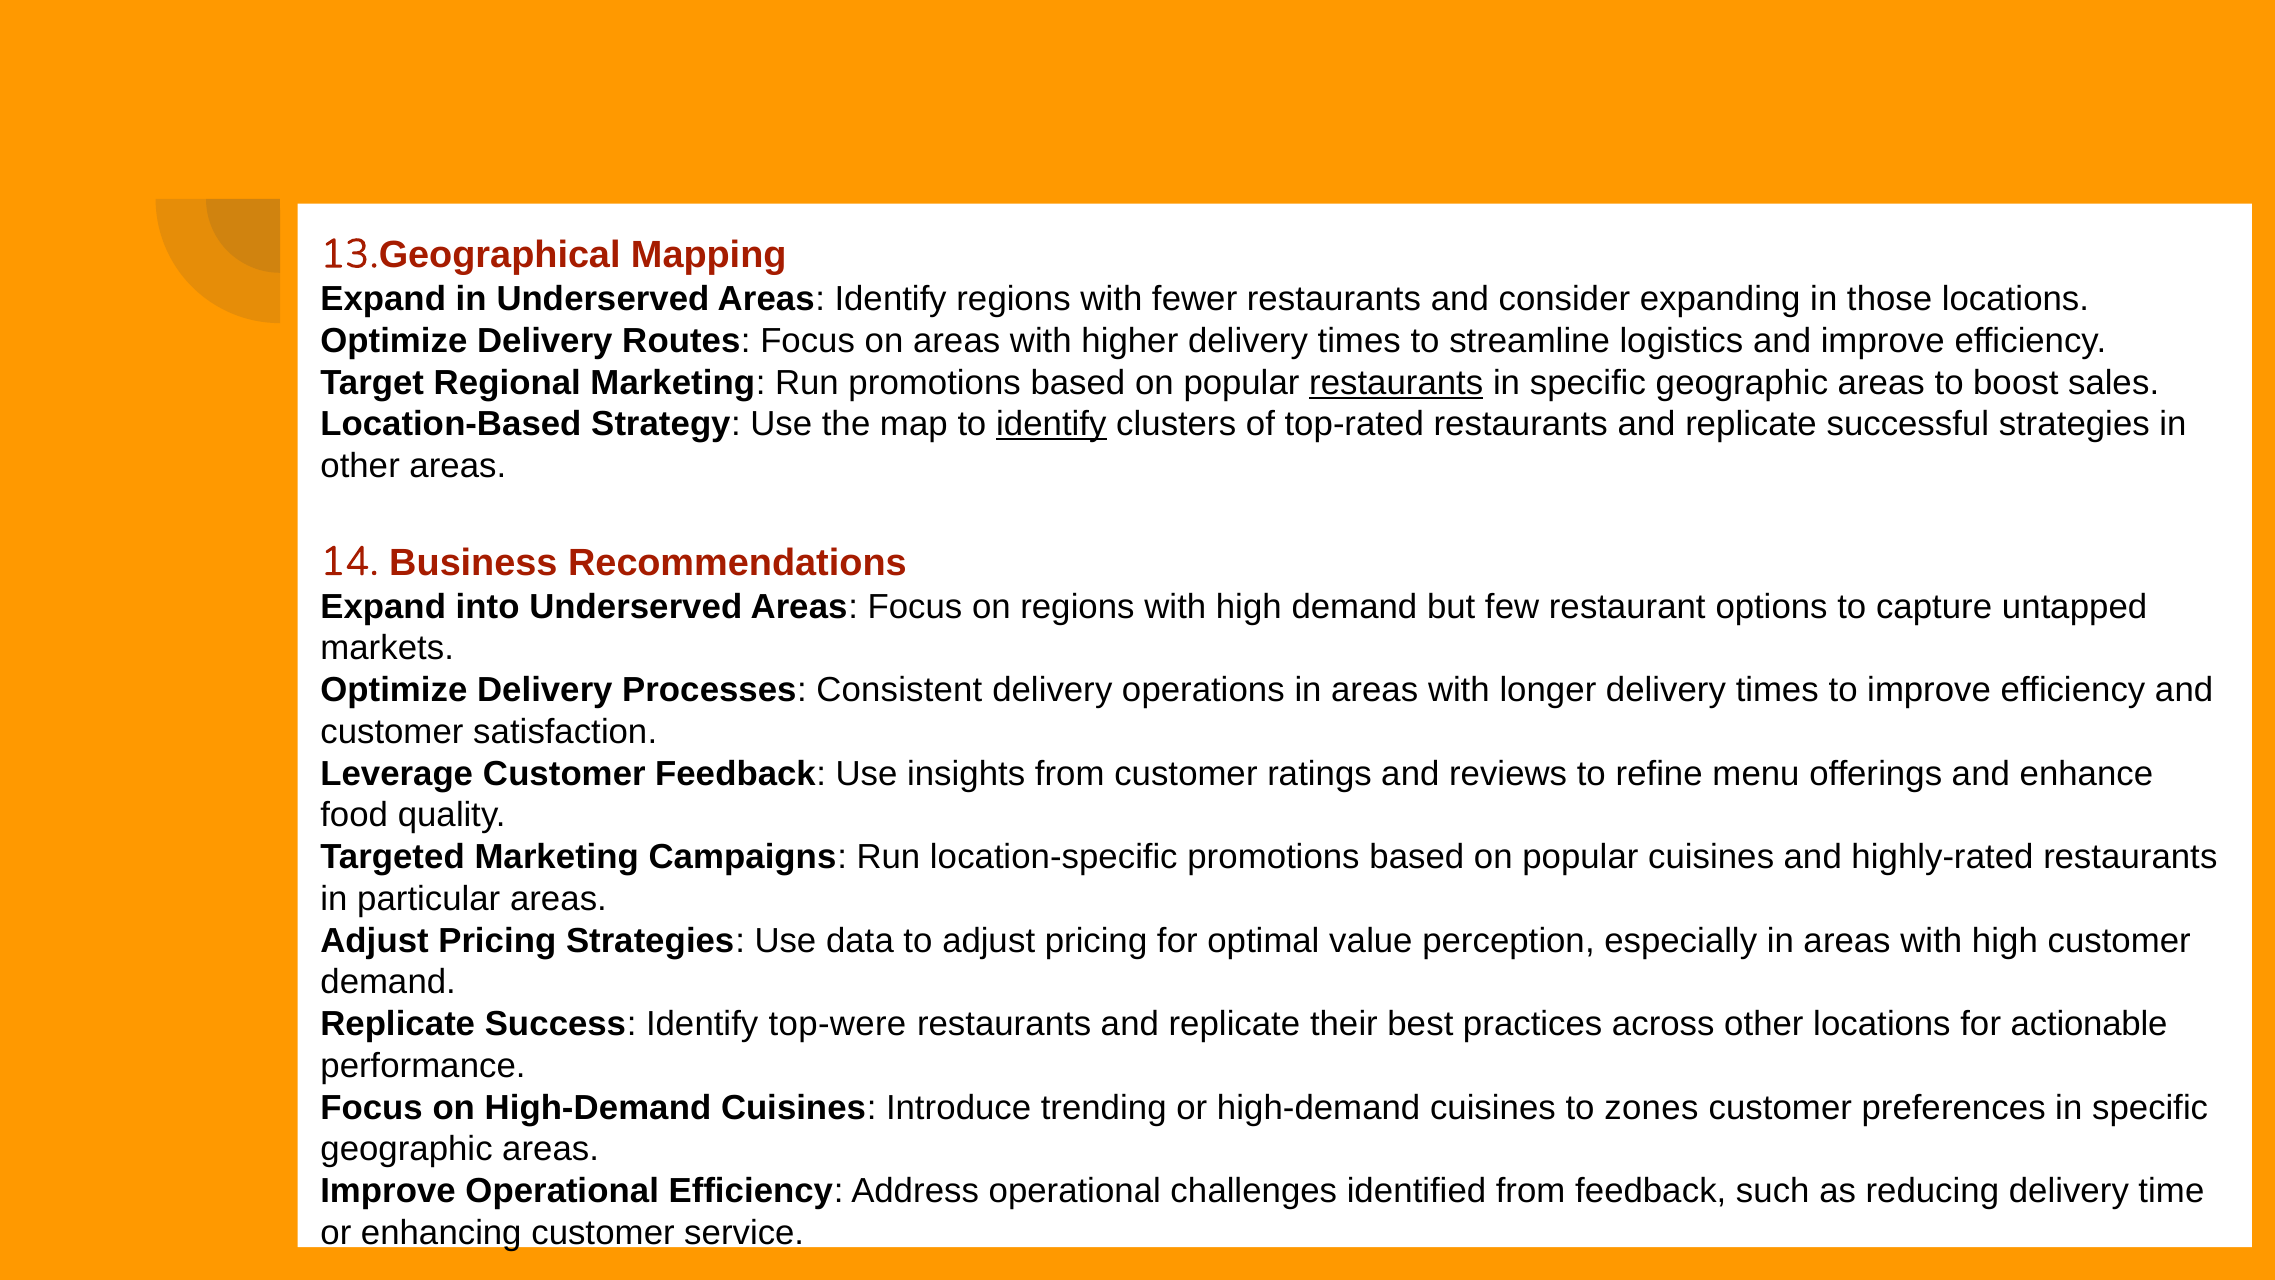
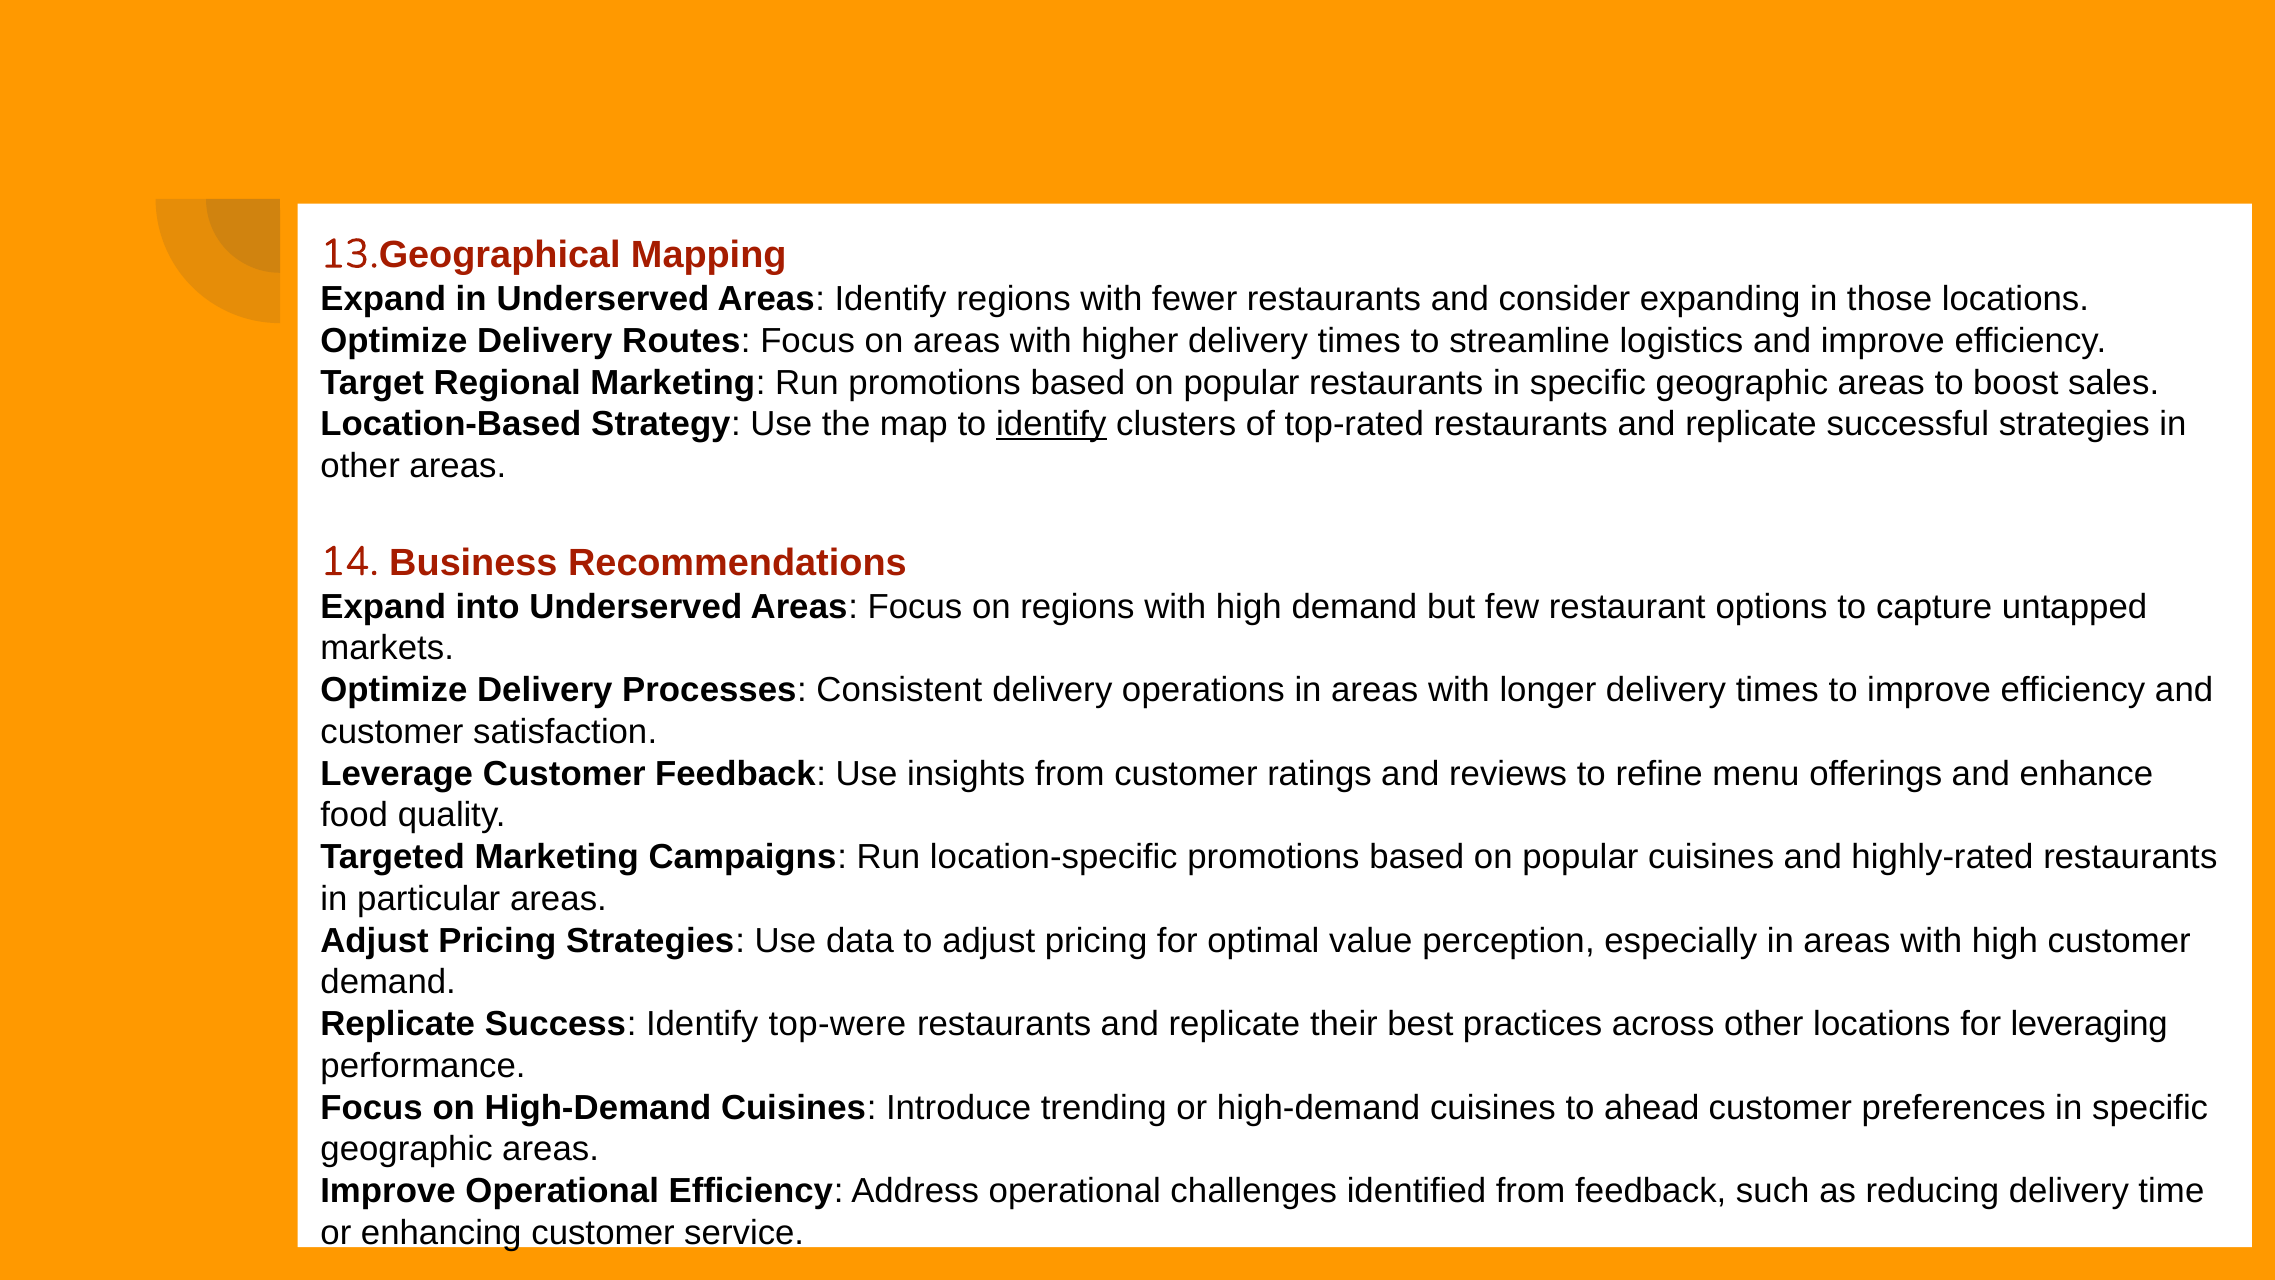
restaurants at (1396, 383) underline: present -> none
actionable: actionable -> leveraging
zones: zones -> ahead
